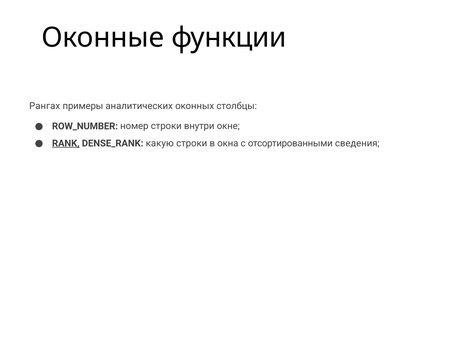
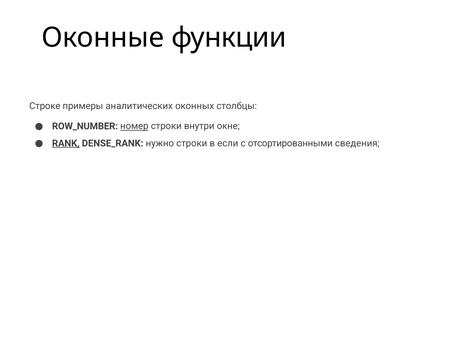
Рангах: Рангах -> Строке
номер underline: none -> present
какую: какую -> нужно
окна: окна -> если
